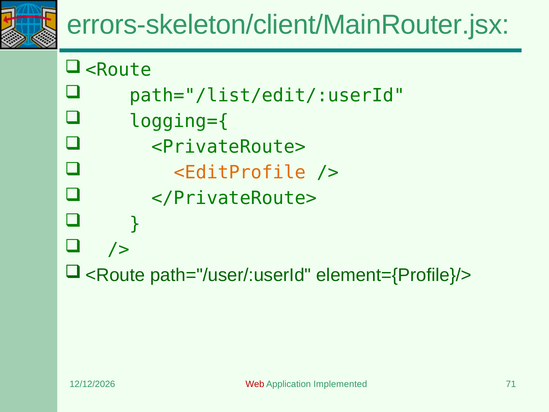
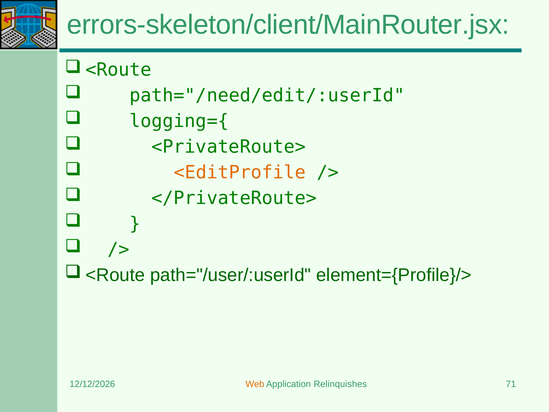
path="/list/edit/:userId: path="/list/edit/:userId -> path="/need/edit/:userId
Web colour: red -> orange
Implemented: Implemented -> Relinquishes
